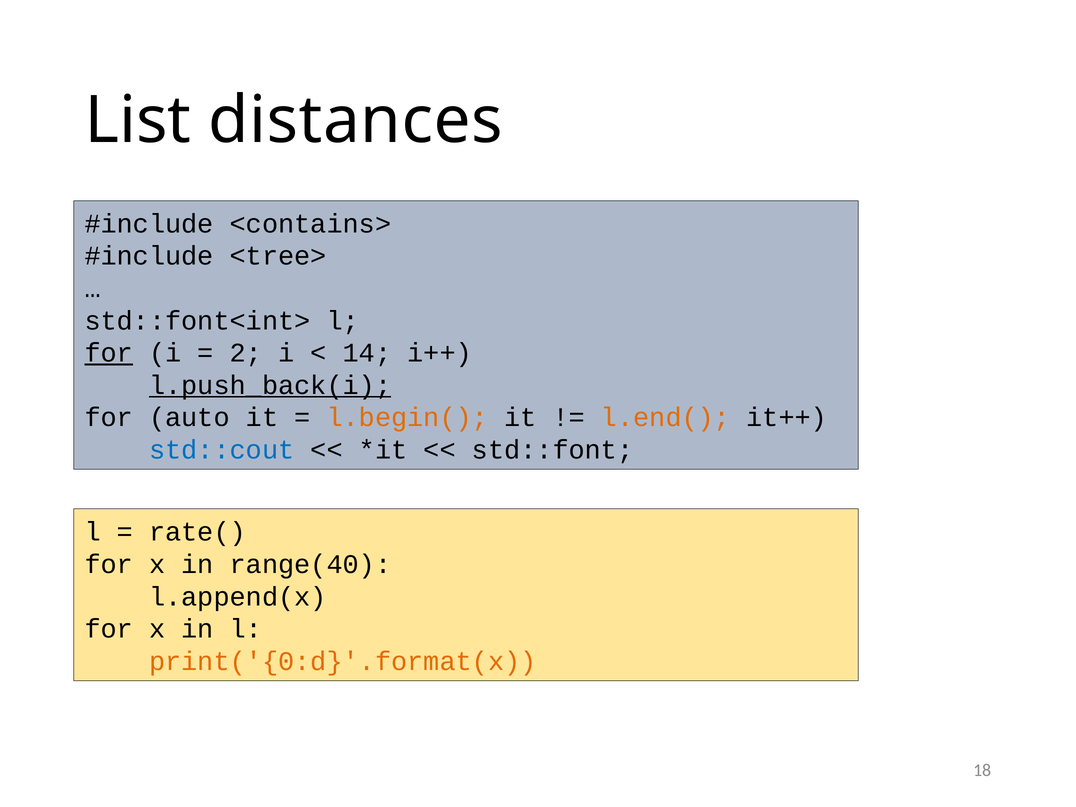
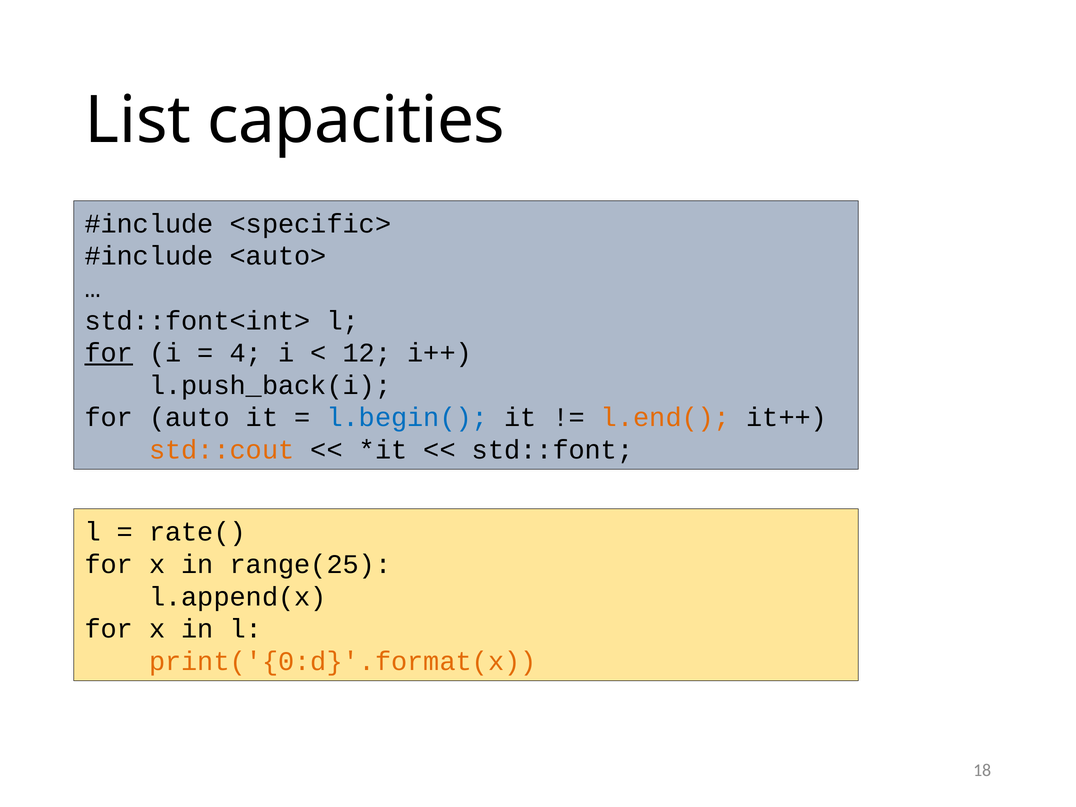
distances: distances -> capacities
<contains>: <contains> -> <specific>
<tree>: <tree> -> <auto>
2: 2 -> 4
14: 14 -> 12
l.push_back(i underline: present -> none
l.begin( colour: orange -> blue
std::cout colour: blue -> orange
range(40: range(40 -> range(25
